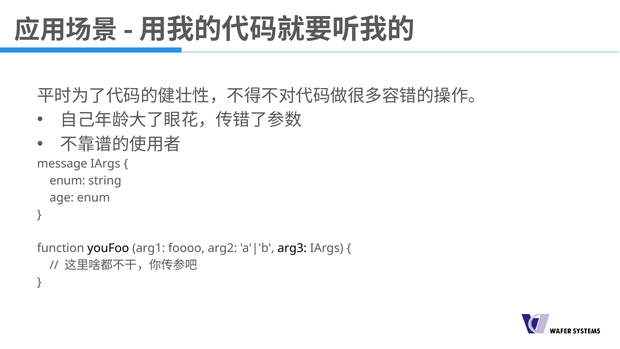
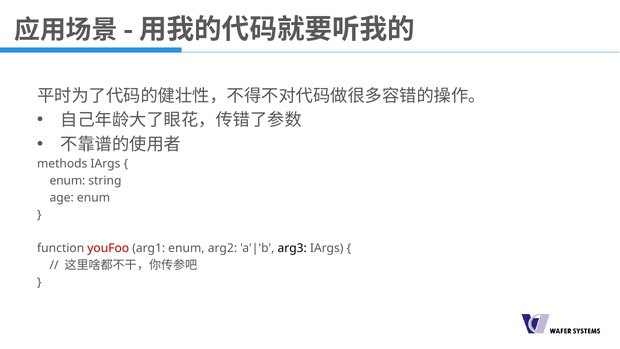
message: message -> methods
youFoo colour: black -> red
arg1 foooo: foooo -> enum
